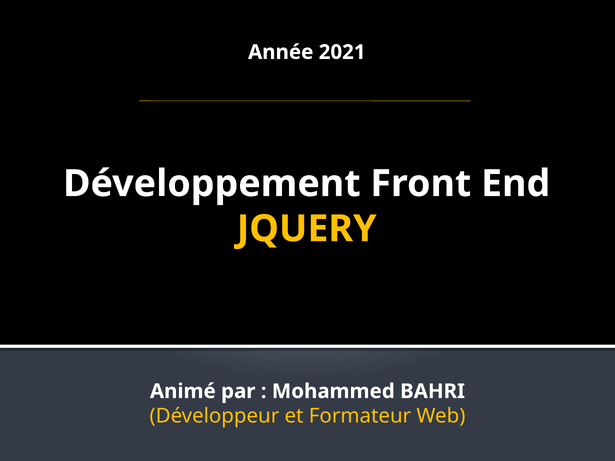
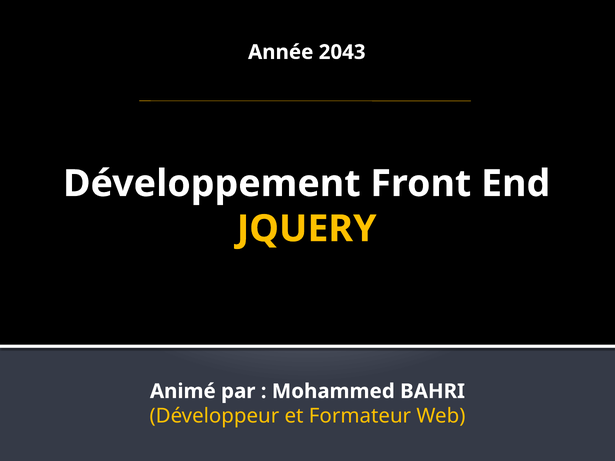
2021: 2021 -> 2043
